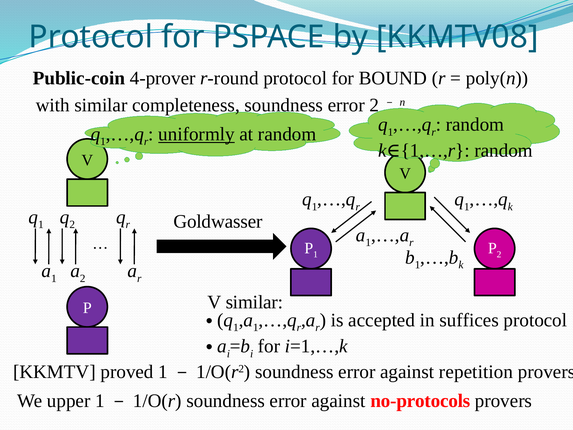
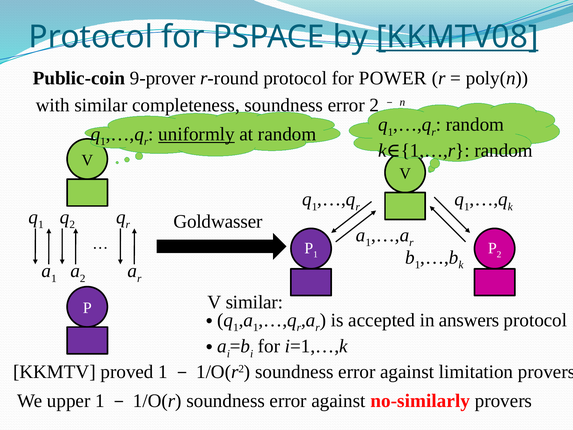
KKMTV08 underline: none -> present
4-prover: 4-prover -> 9-prover
BOUND: BOUND -> POWER
suffices: suffices -> answers
repetition: repetition -> limitation
no-protocols: no-protocols -> no-similarly
